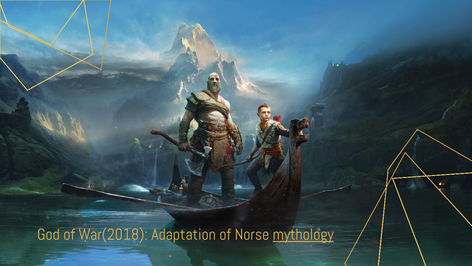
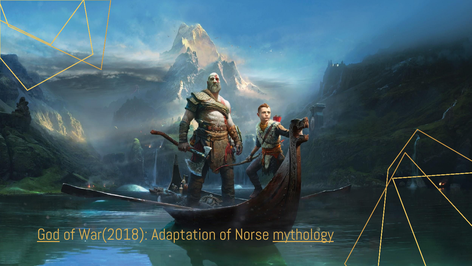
God underline: none -> present
